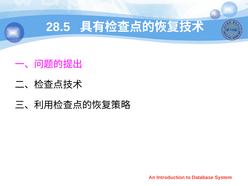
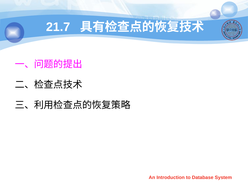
28.5: 28.5 -> 21.7
